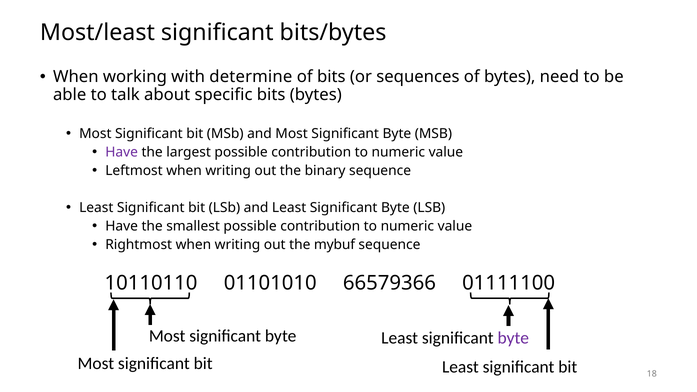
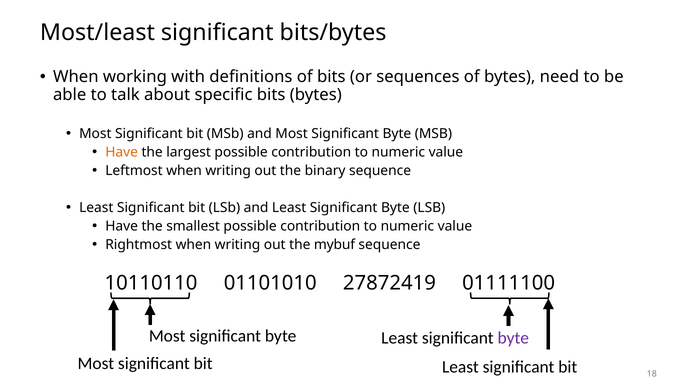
determine: determine -> definitions
Have at (122, 152) colour: purple -> orange
66579366: 66579366 -> 27872419
